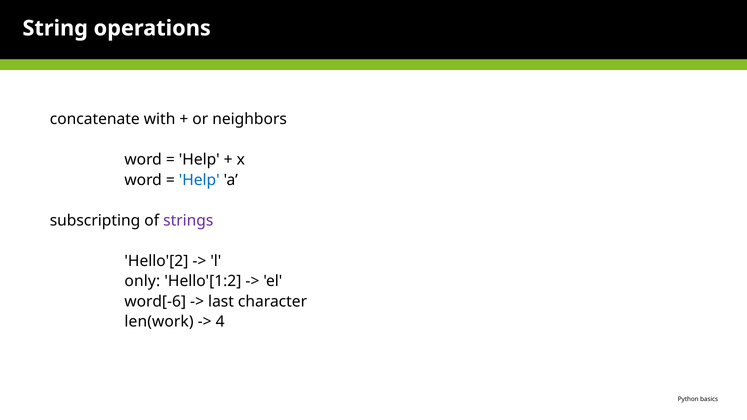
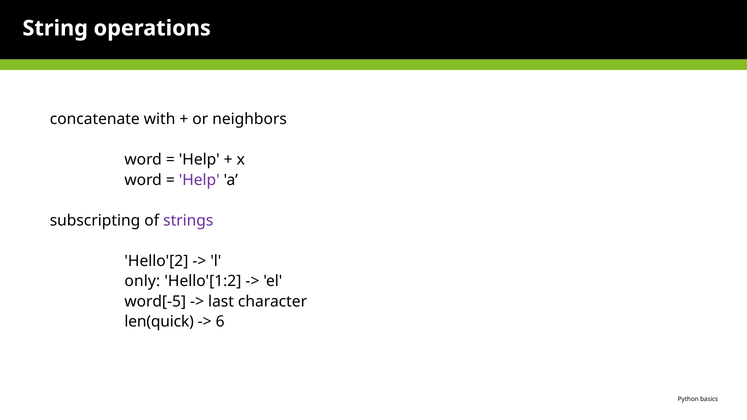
Help at (199, 180) colour: blue -> purple
word[-6: word[-6 -> word[-5
len(work: len(work -> len(quick
4: 4 -> 6
